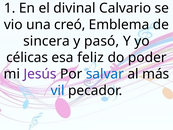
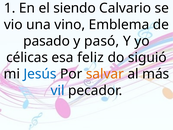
divinal: divinal -> siendo
creó: creó -> vino
sincera: sincera -> pasado
poder: poder -> siguió
Jesús colour: purple -> blue
salvar colour: blue -> orange
